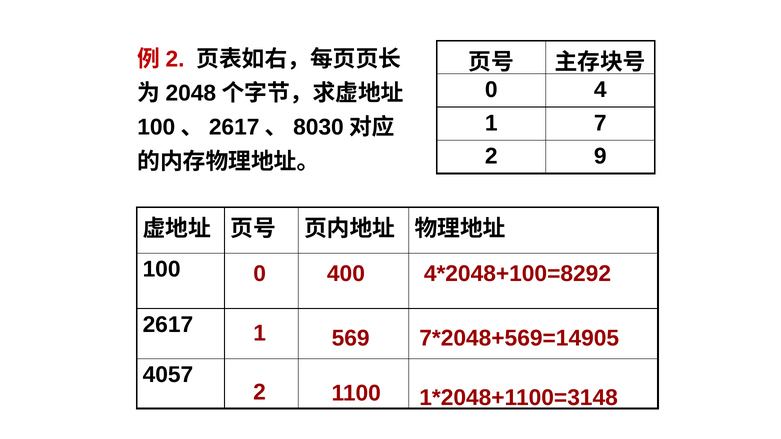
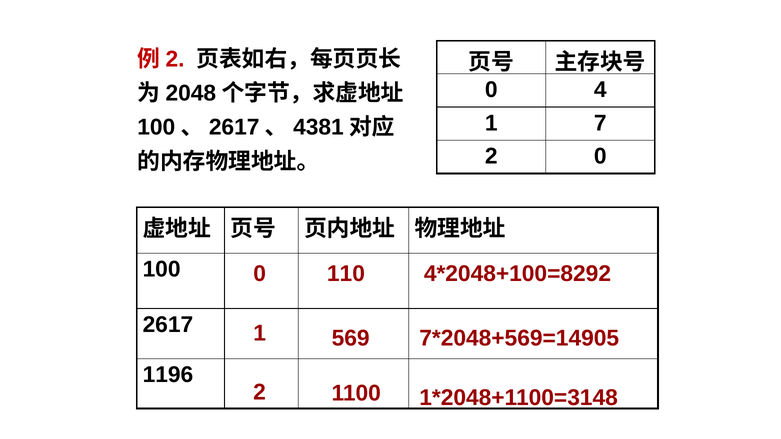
8030: 8030 -> 4381
2 9: 9 -> 0
400: 400 -> 110
4057: 4057 -> 1196
